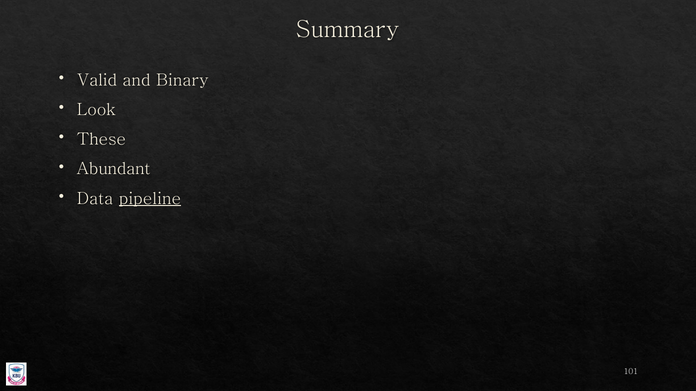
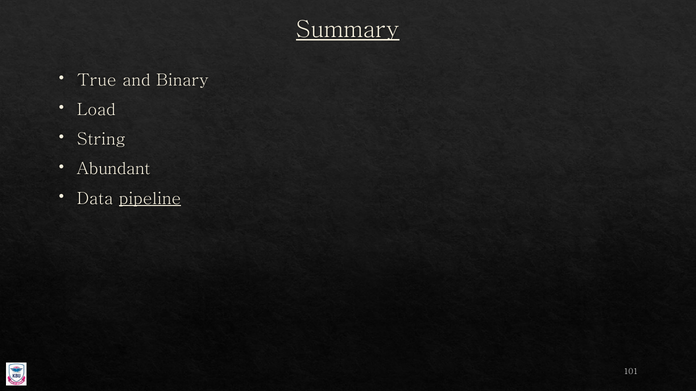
Summary underline: none -> present
Valid: Valid -> True
Look: Look -> Load
These: These -> String
